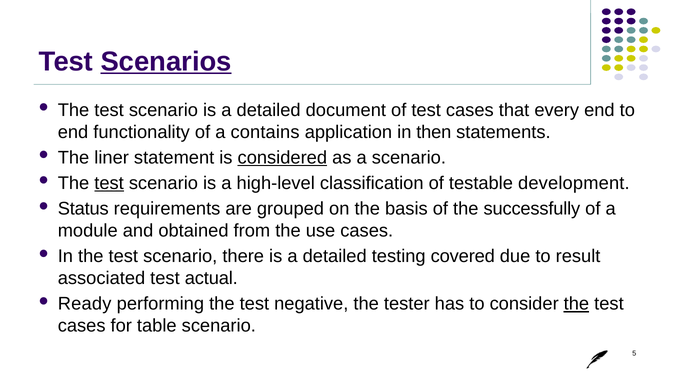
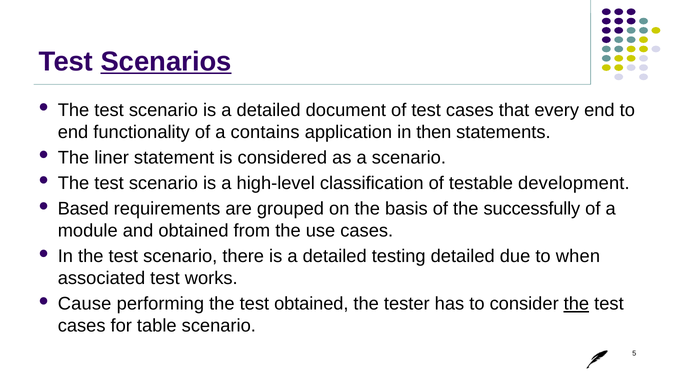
considered underline: present -> none
test at (109, 183) underline: present -> none
Status: Status -> Based
testing covered: covered -> detailed
result: result -> when
actual: actual -> works
Ready: Ready -> Cause
test negative: negative -> obtained
